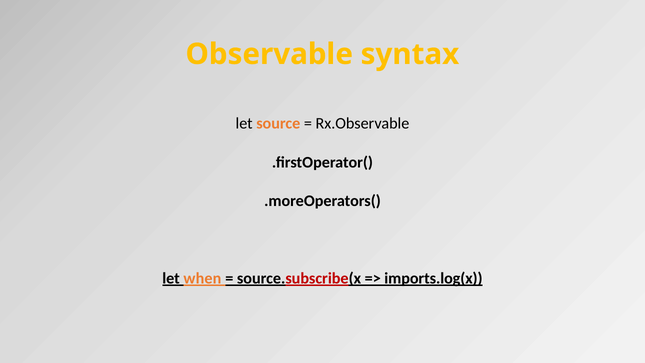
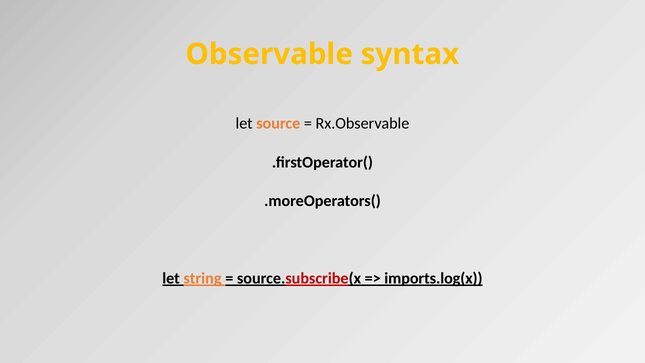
when: when -> string
